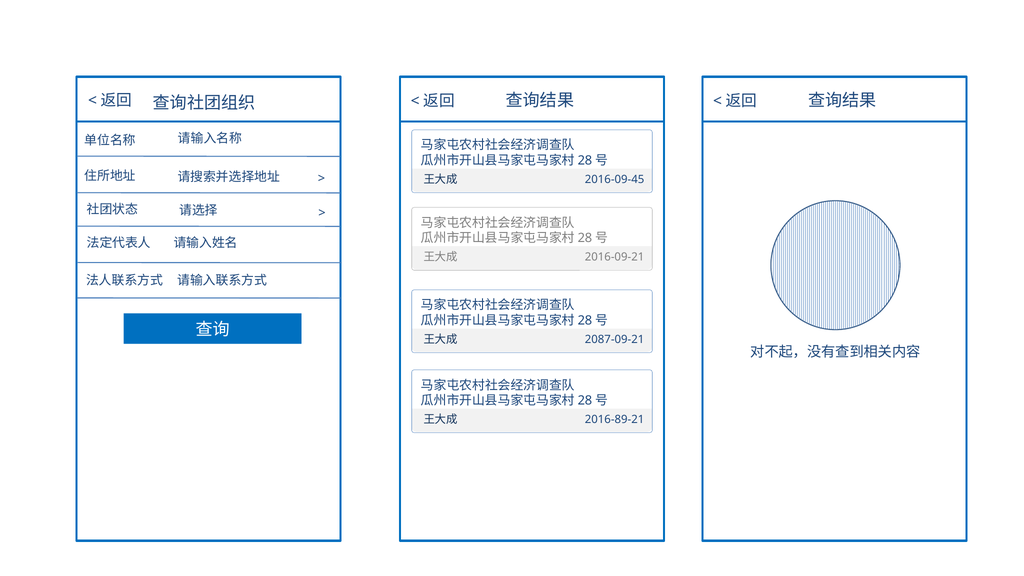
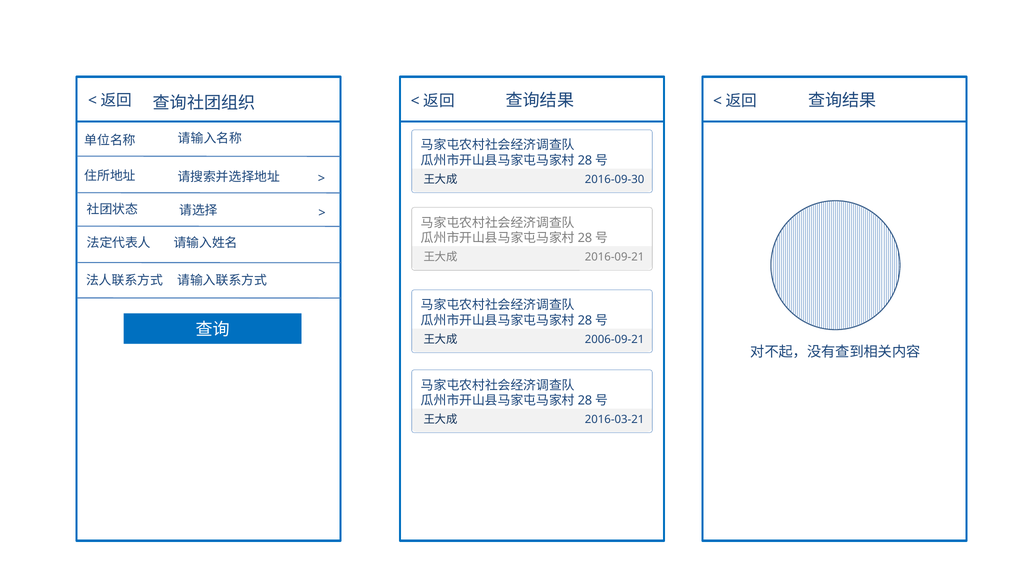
2016-09-45: 2016-09-45 -> 2016-09-30
2087-09-21: 2087-09-21 -> 2006-09-21
2016-89-21: 2016-89-21 -> 2016-03-21
